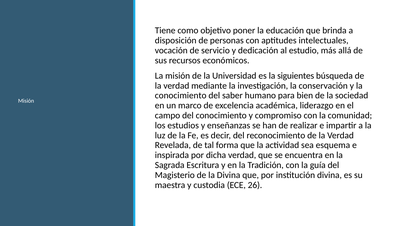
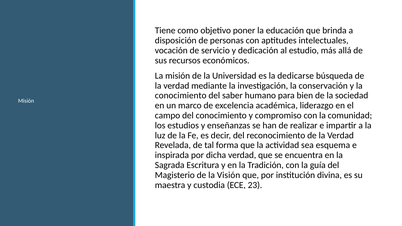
siguientes: siguientes -> dedicarse
la Divina: Divina -> Visión
26: 26 -> 23
